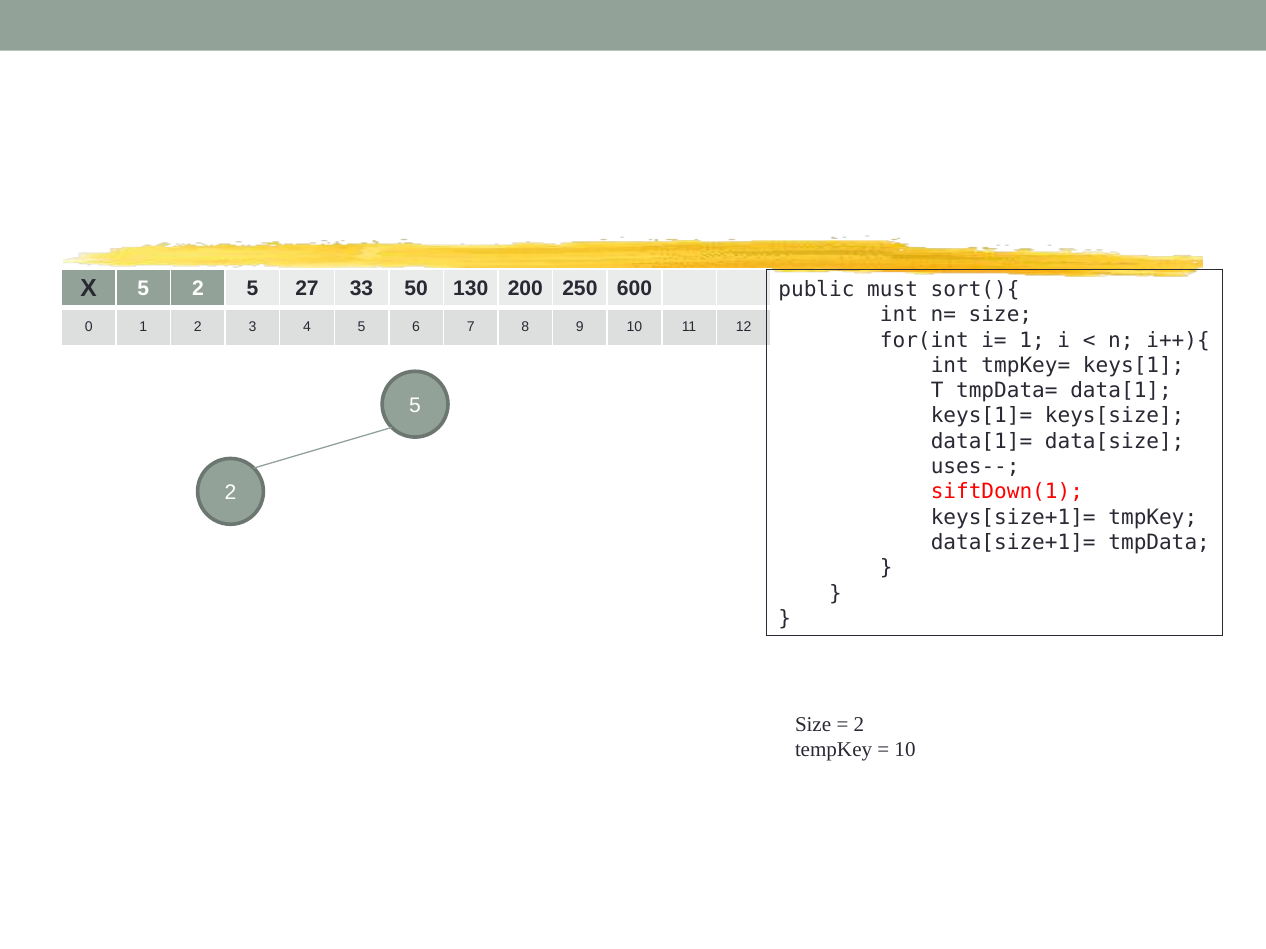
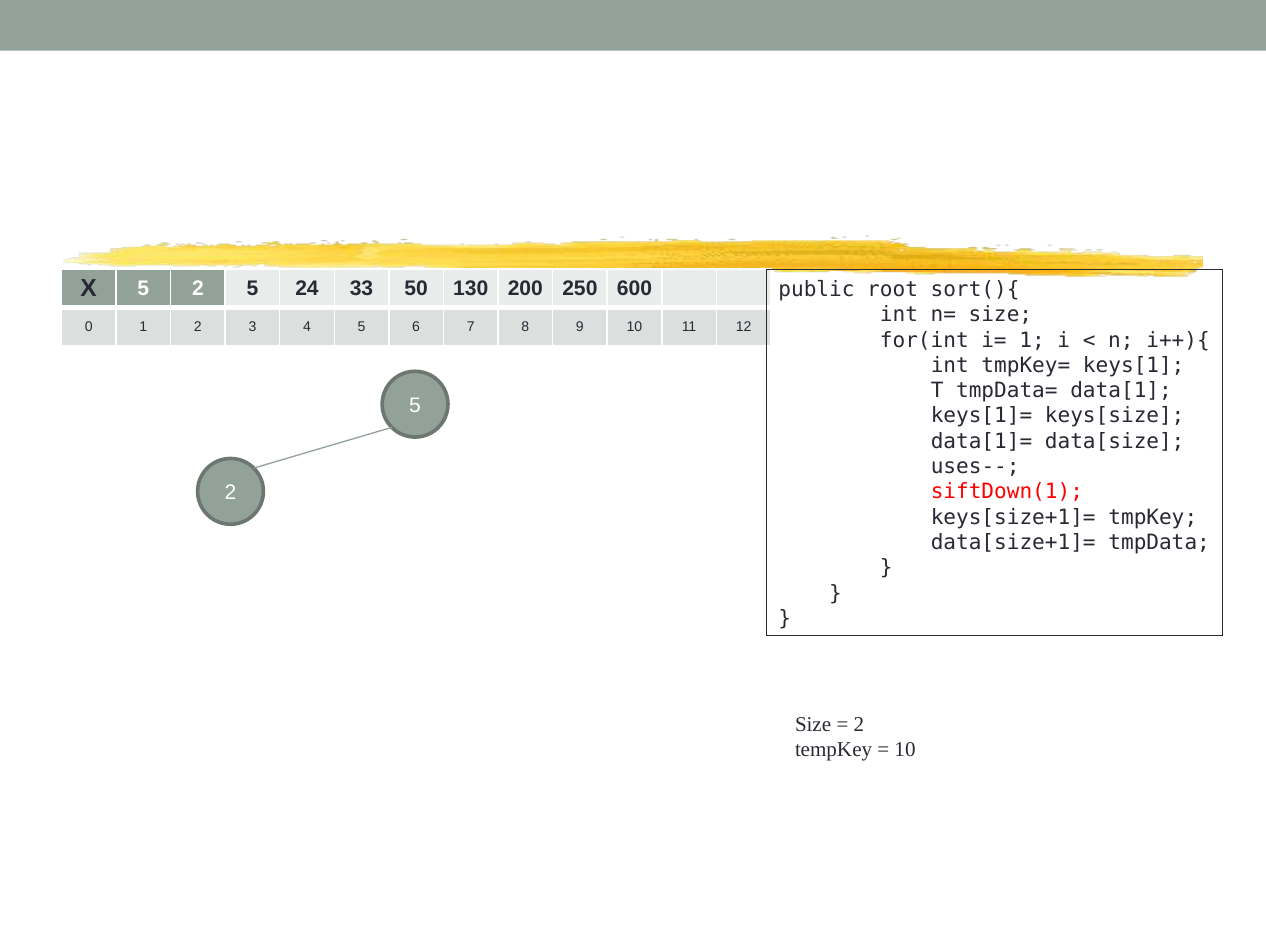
27: 27 -> 24
must: must -> root
